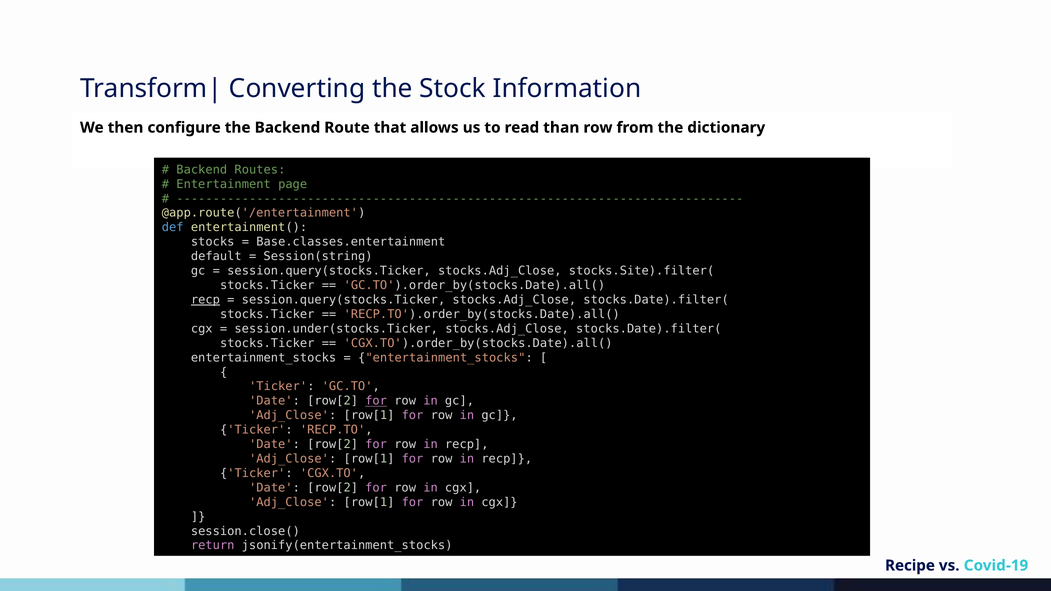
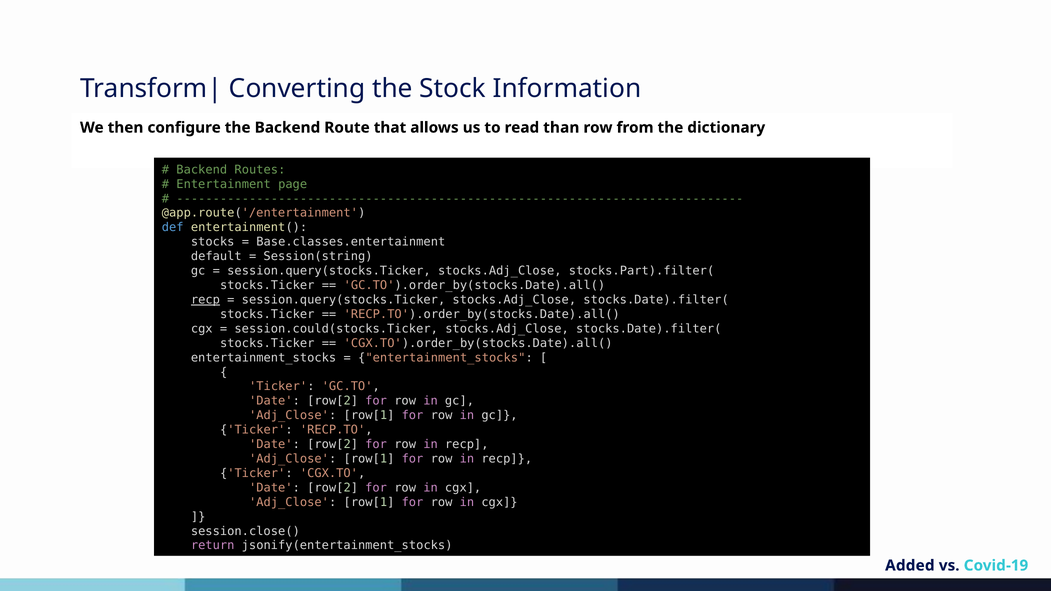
stocks.Site).filter(: stocks.Site).filter( -> stocks.Part).filter(
session.under(stocks.Ticker: session.under(stocks.Ticker -> session.could(stocks.Ticker
for at (376, 401) underline: present -> none
Recipe: Recipe -> Added
